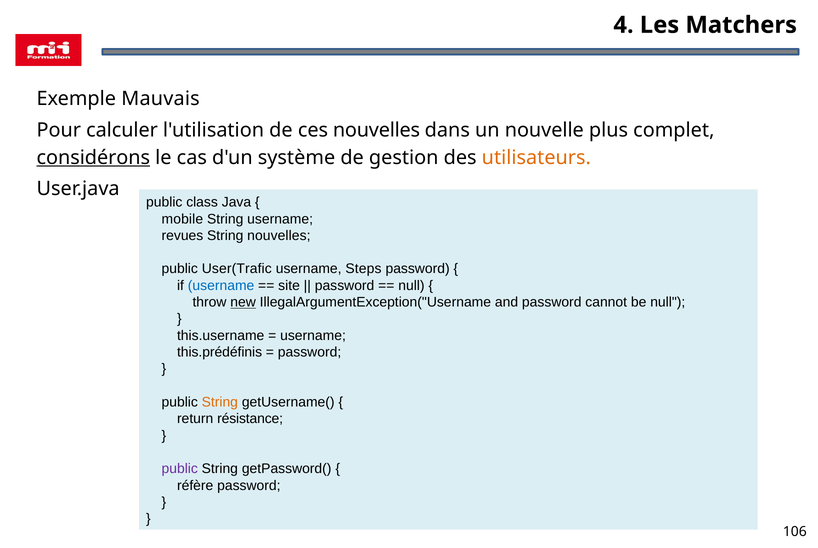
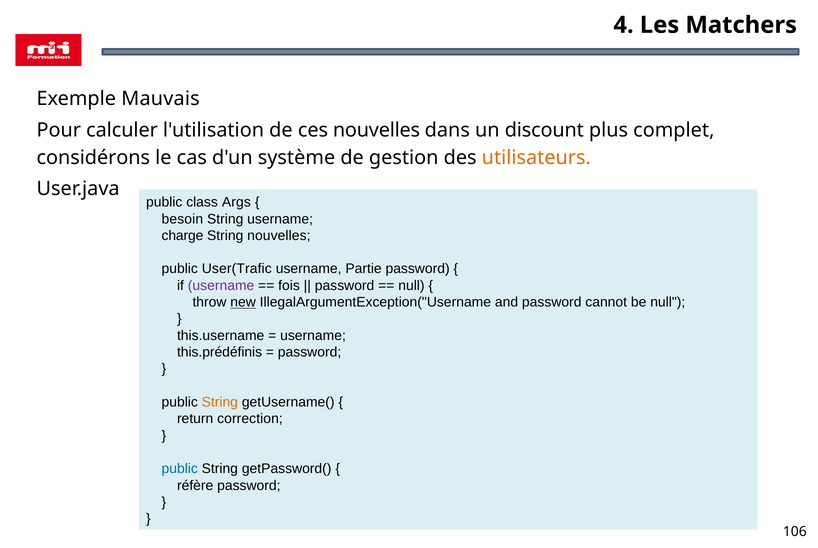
nouvelle: nouvelle -> discount
considérons underline: present -> none
Java: Java -> Args
mobile: mobile -> besoin
revues: revues -> charge
Steps: Steps -> Partie
username at (221, 286) colour: blue -> purple
site: site -> fois
résistance: résistance -> correction
public at (180, 469) colour: purple -> blue
